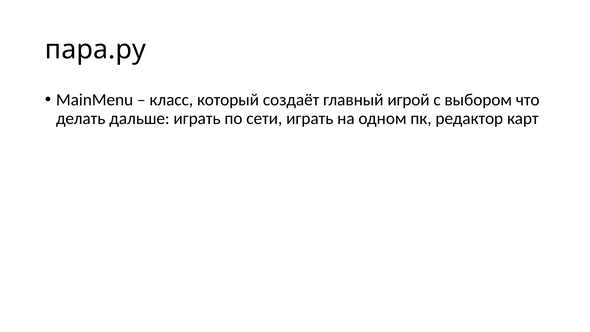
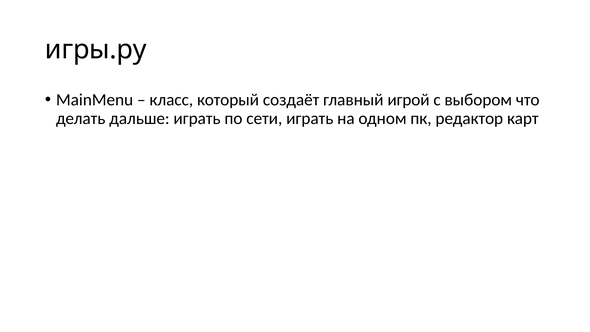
пара.py: пара.py -> игры.py
